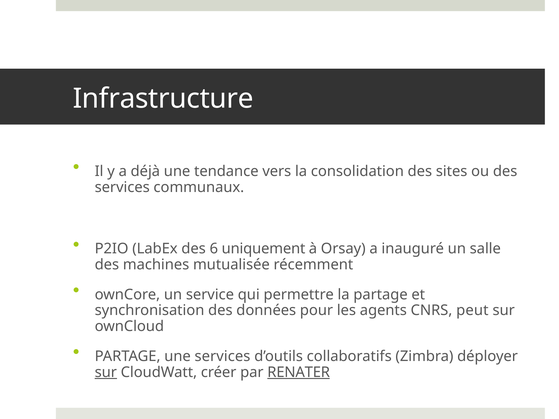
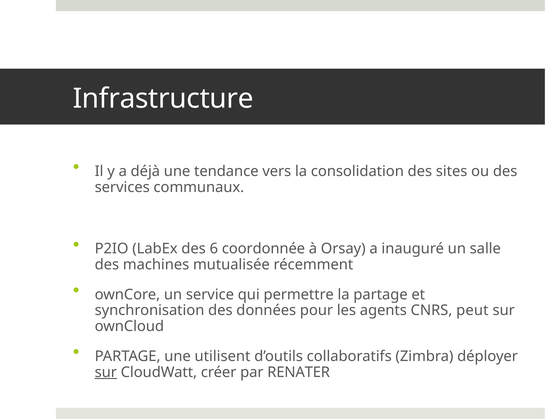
uniquement: uniquement -> coordonnée
une services: services -> utilisent
RENATER underline: present -> none
